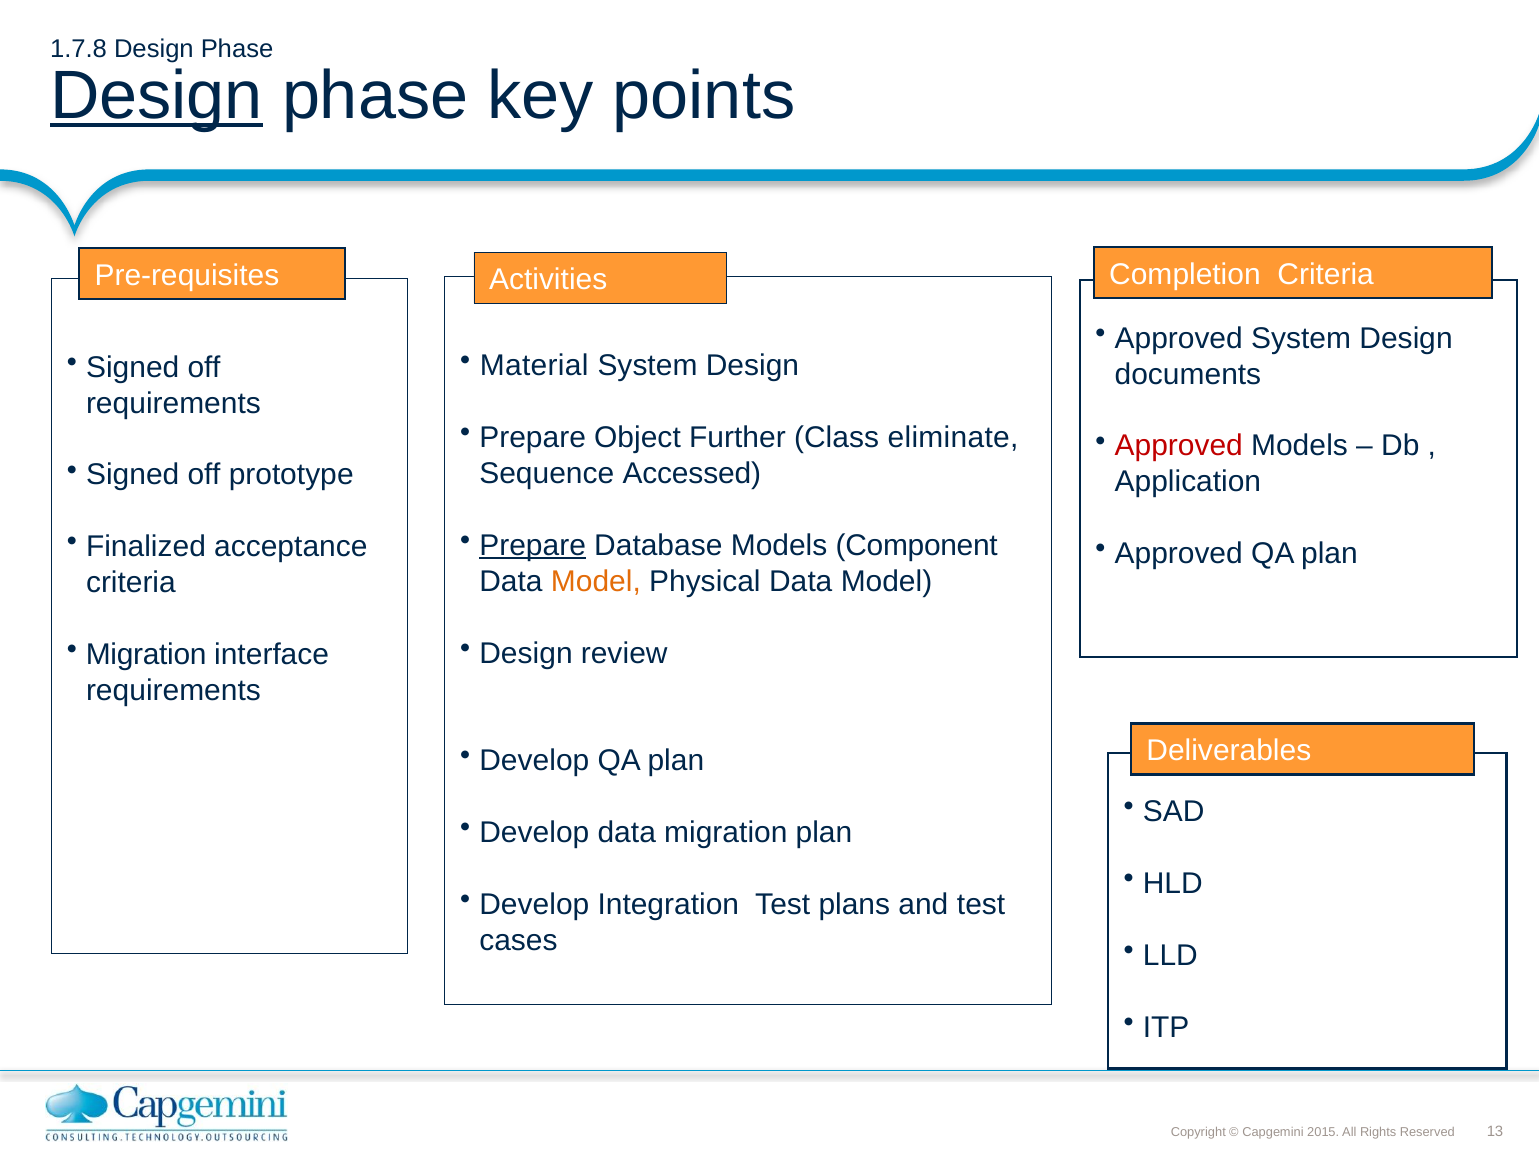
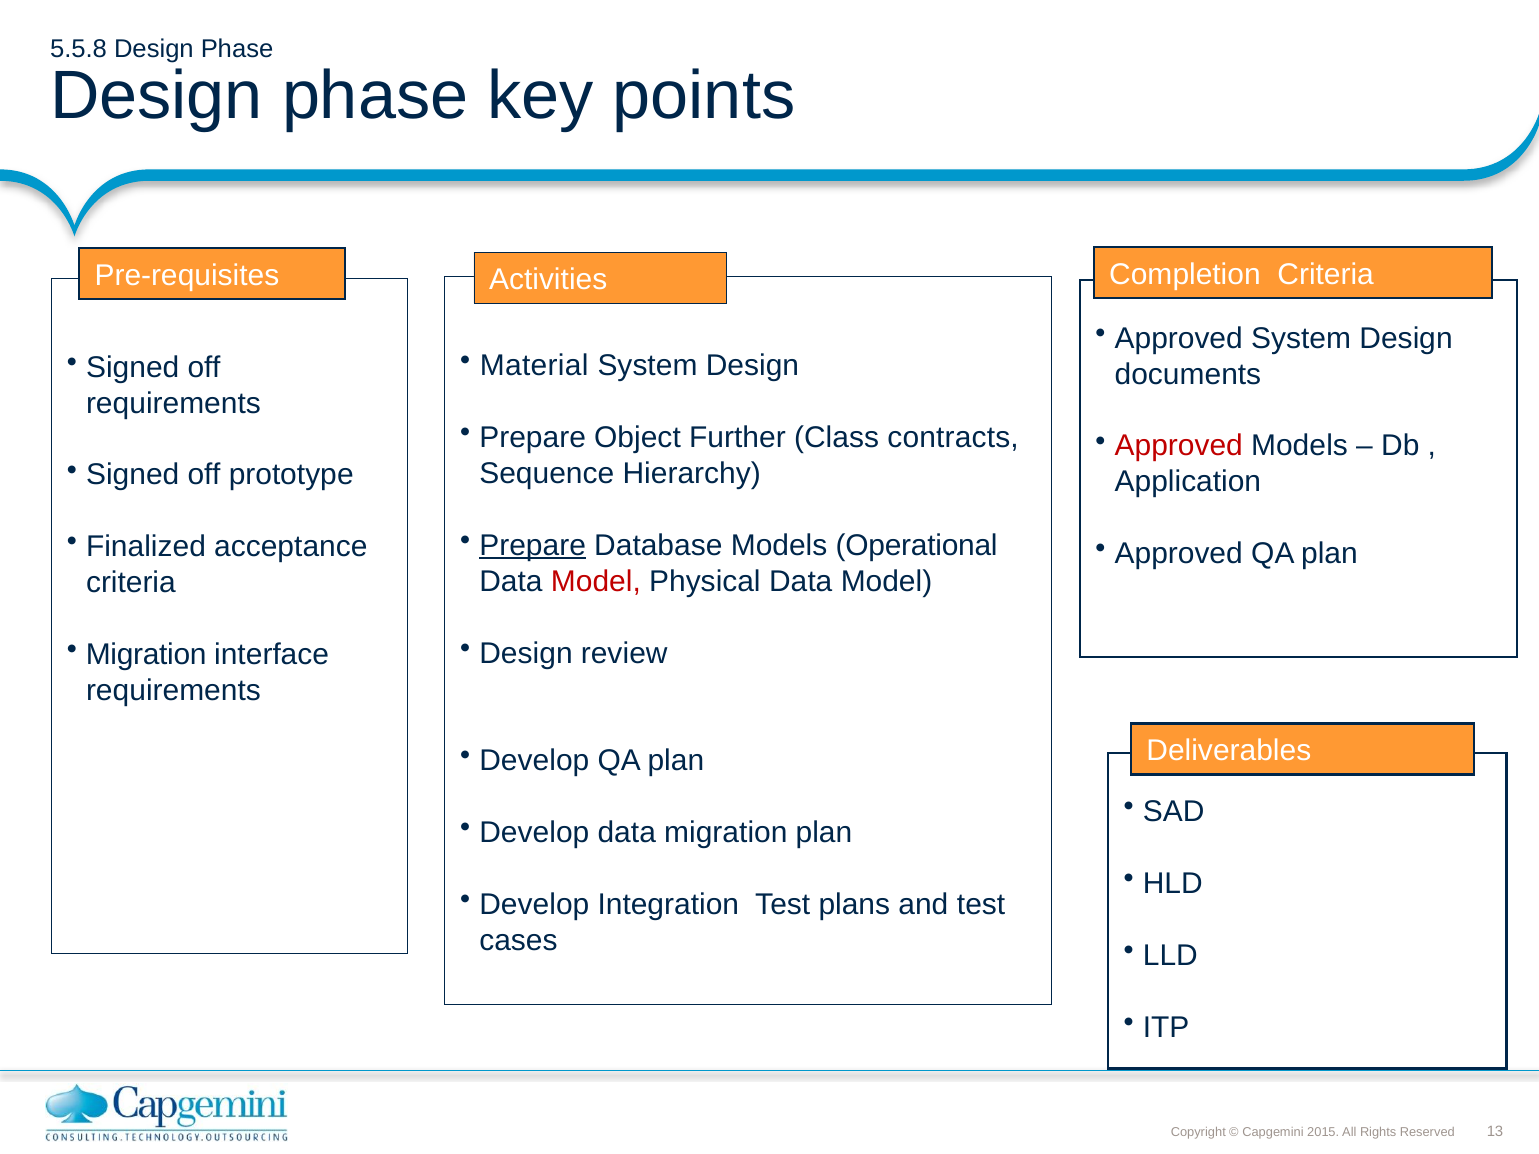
1.7.8: 1.7.8 -> 5.5.8
Design at (156, 96) underline: present -> none
eliminate: eliminate -> contracts
Accessed: Accessed -> Hierarchy
Component: Component -> Operational
Model at (596, 581) colour: orange -> red
